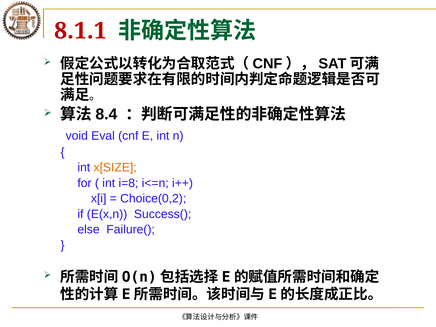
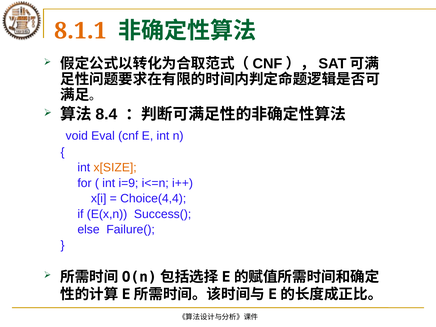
8.1.1 colour: red -> orange
i=8: i=8 -> i=9
Choice(0,2: Choice(0,2 -> Choice(4,4
